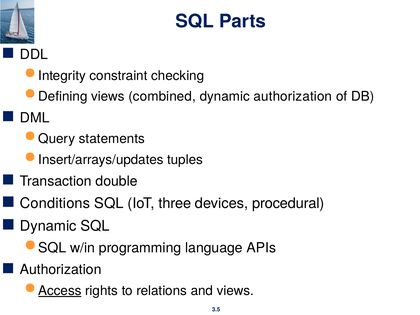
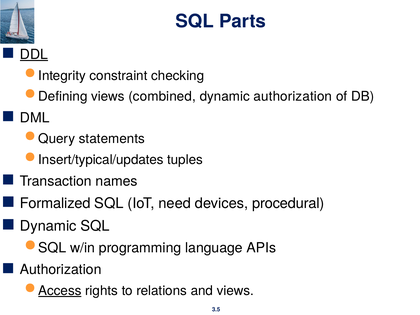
DDL underline: none -> present
Insert/arrays/updates: Insert/arrays/updates -> Insert/typical/updates
double: double -> names
Conditions: Conditions -> Formalized
three: three -> need
